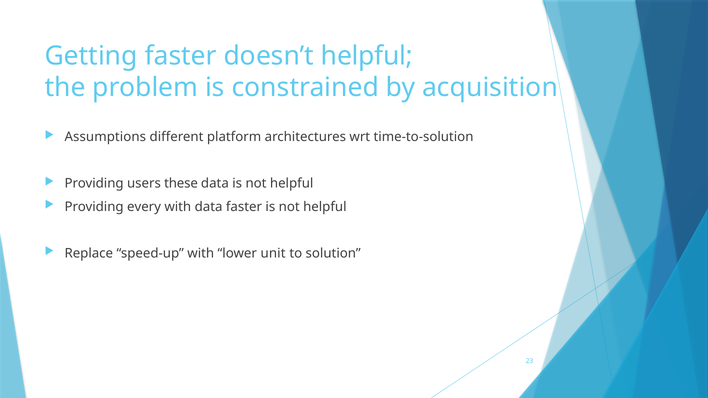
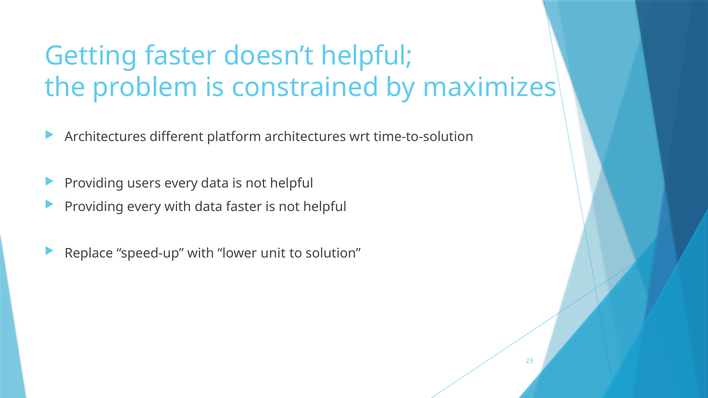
acquisition: acquisition -> maximizes
Assumptions at (105, 137): Assumptions -> Architectures
users these: these -> every
